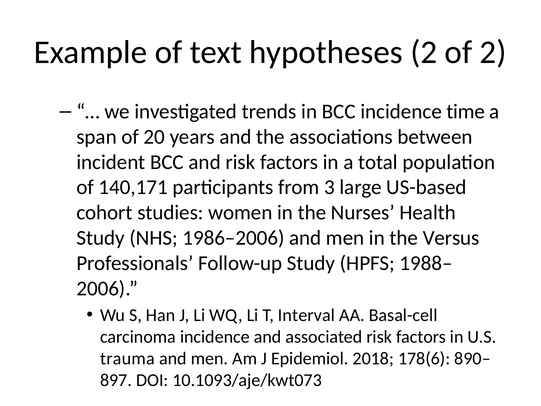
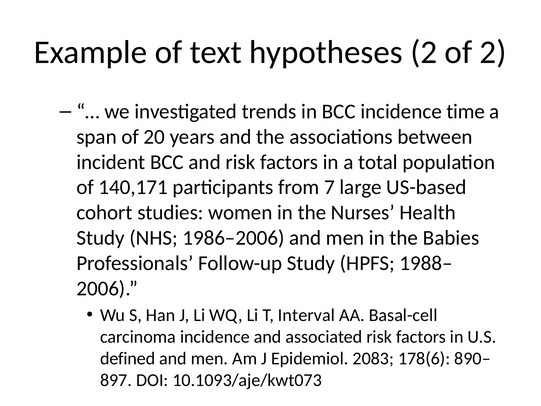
3: 3 -> 7
Versus: Versus -> Babies
trauma: trauma -> defined
2018: 2018 -> 2083
